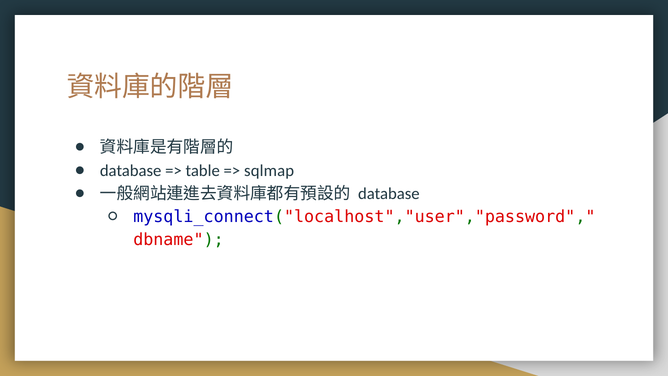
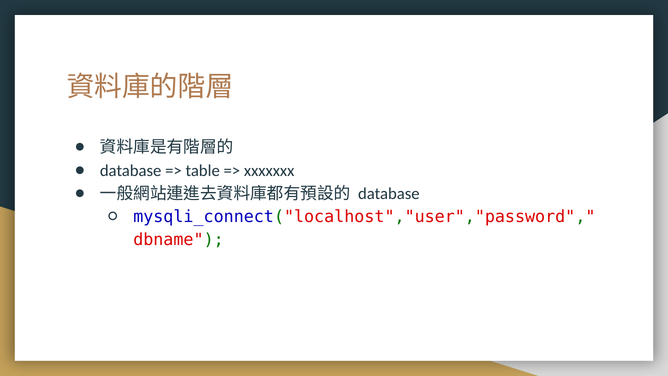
sqlmap: sqlmap -> xxxxxxx
